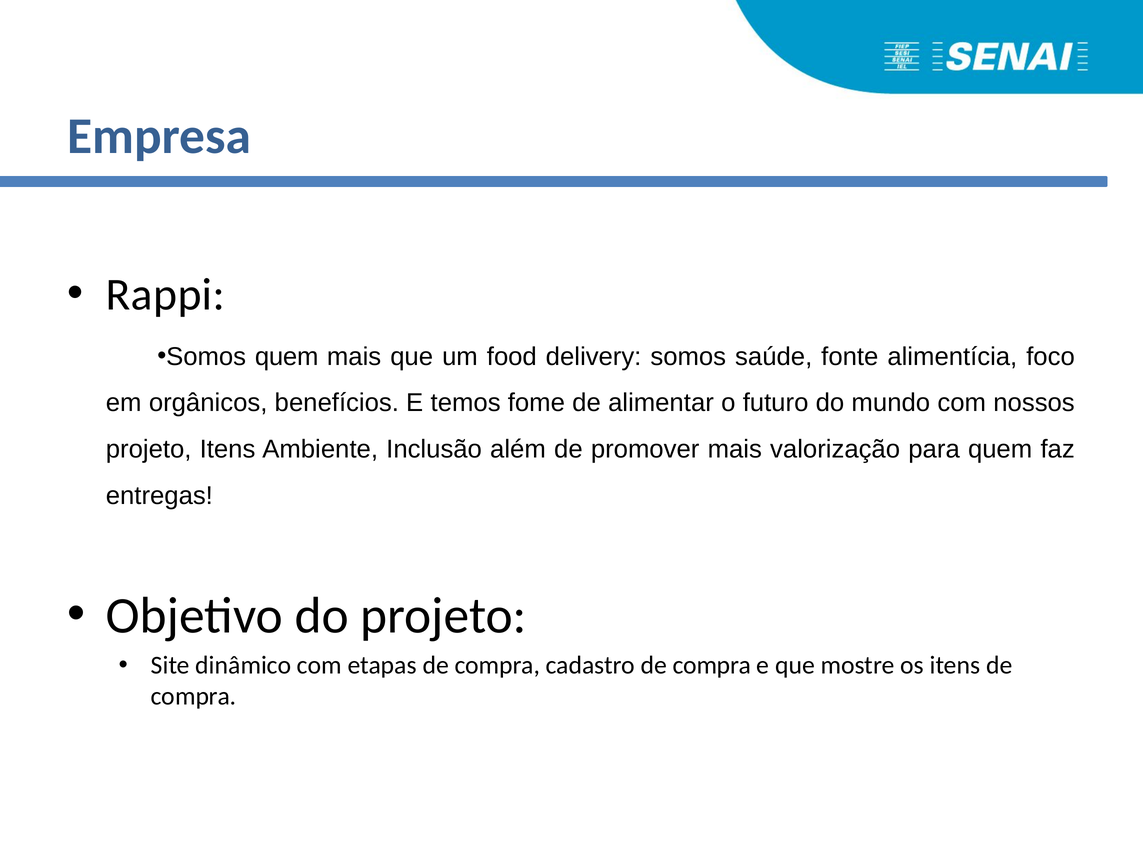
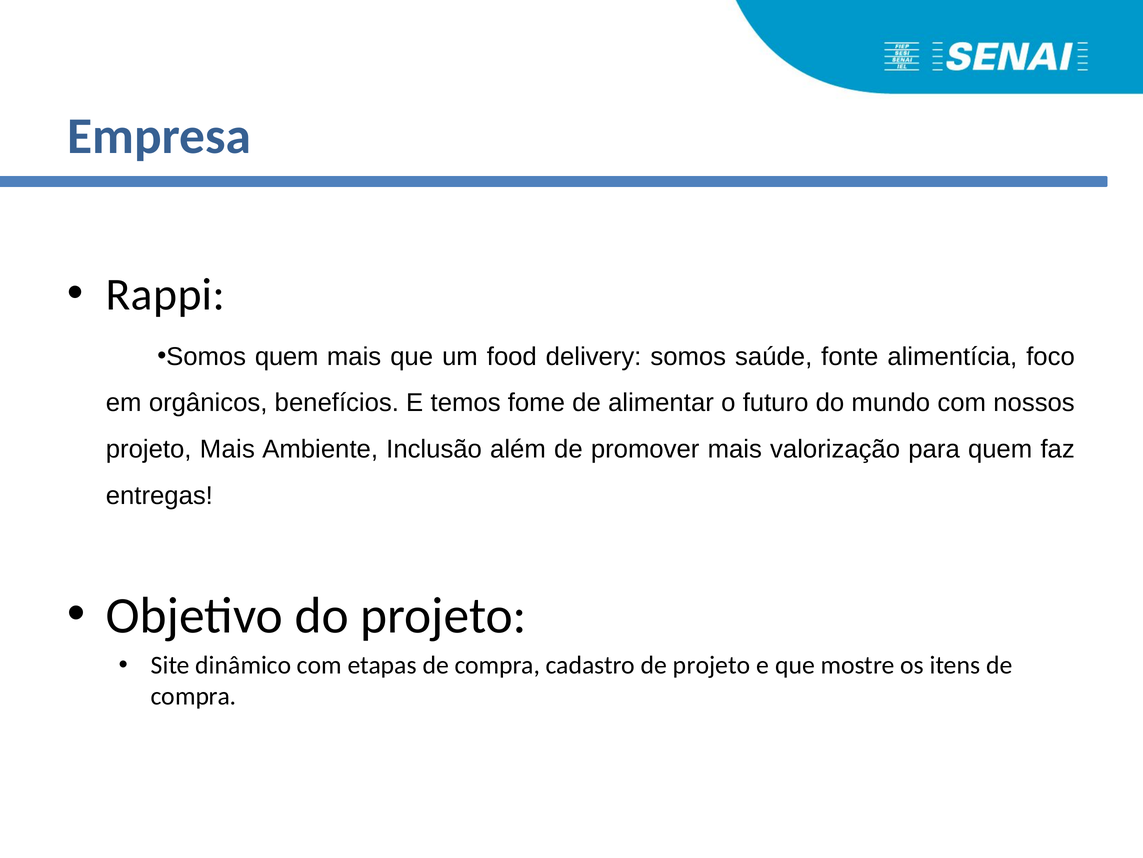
projeto Itens: Itens -> Mais
cadastro de compra: compra -> projeto
